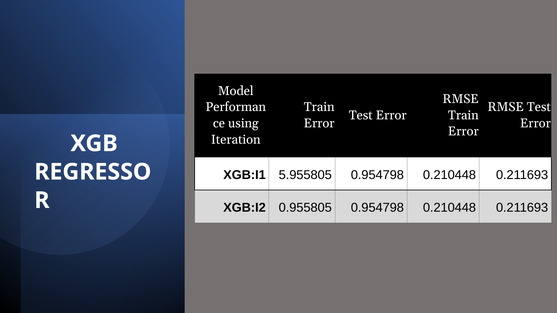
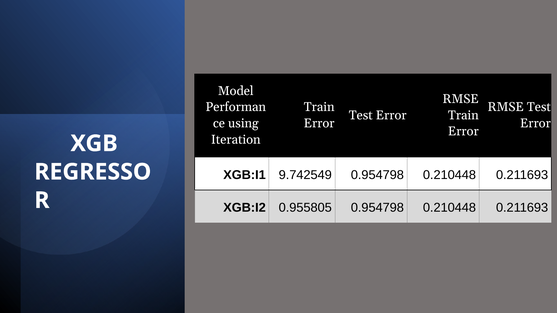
5.955805: 5.955805 -> 9.742549
